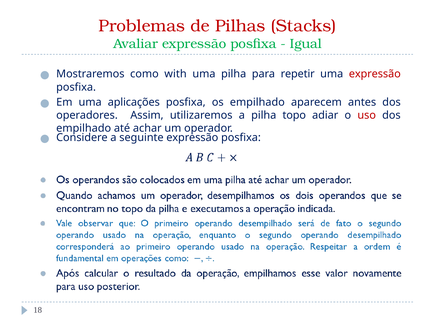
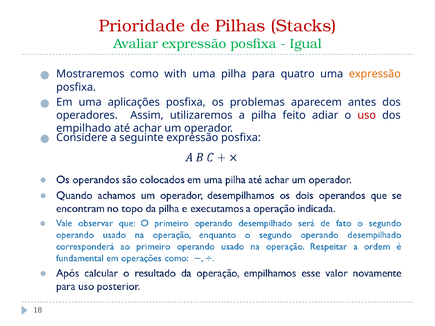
Problemas: Problemas -> Prioridade
repetir: repetir -> quatro
expressão at (375, 74) colour: red -> orange
os empilhado: empilhado -> problemas
topo: topo -> feito
